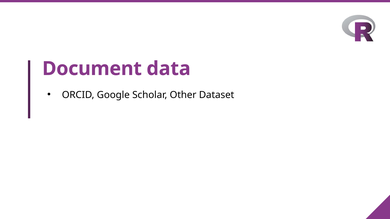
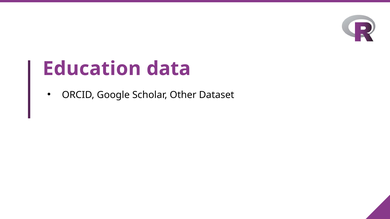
Document: Document -> Education
